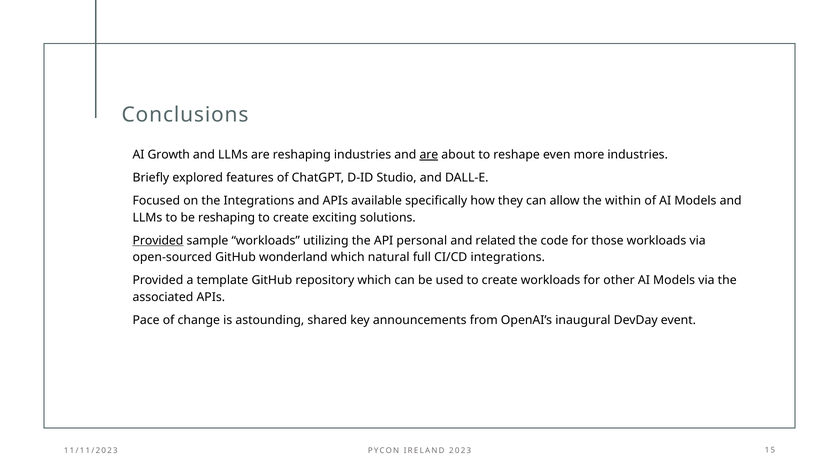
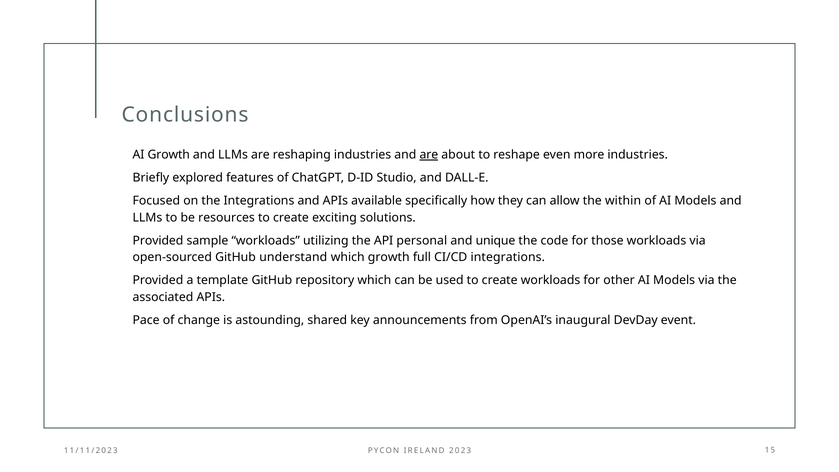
be reshaping: reshaping -> resources
Provided at (158, 240) underline: present -> none
related: related -> unique
wonderland: wonderland -> understand
which natural: natural -> growth
